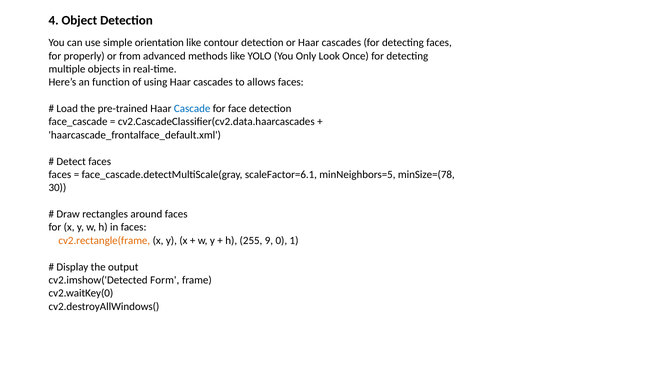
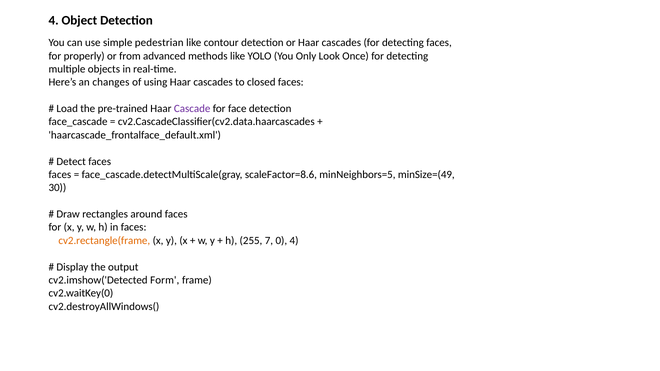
orientation: orientation -> pedestrian
function: function -> changes
allows: allows -> closed
Cascade colour: blue -> purple
scaleFactor=6.1: scaleFactor=6.1 -> scaleFactor=8.6
minSize=(78: minSize=(78 -> minSize=(49
9: 9 -> 7
0 1: 1 -> 4
